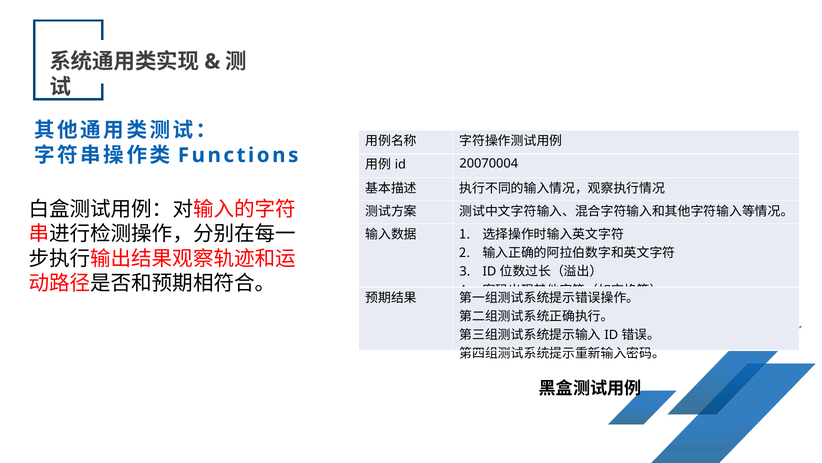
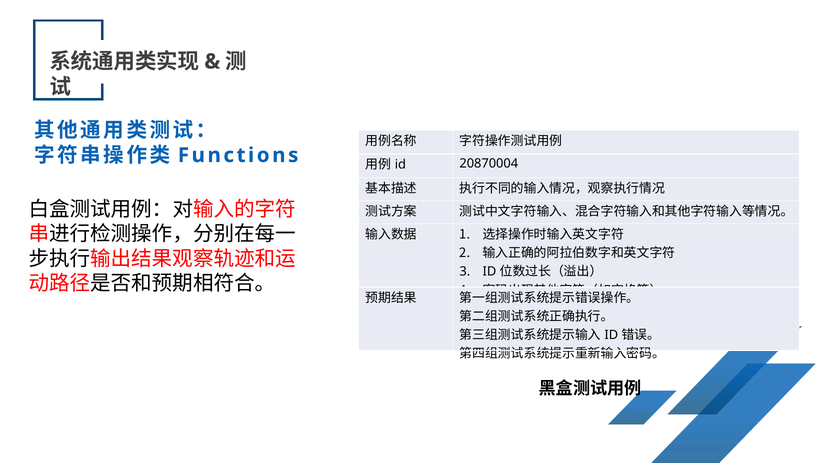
20070004: 20070004 -> 20870004
